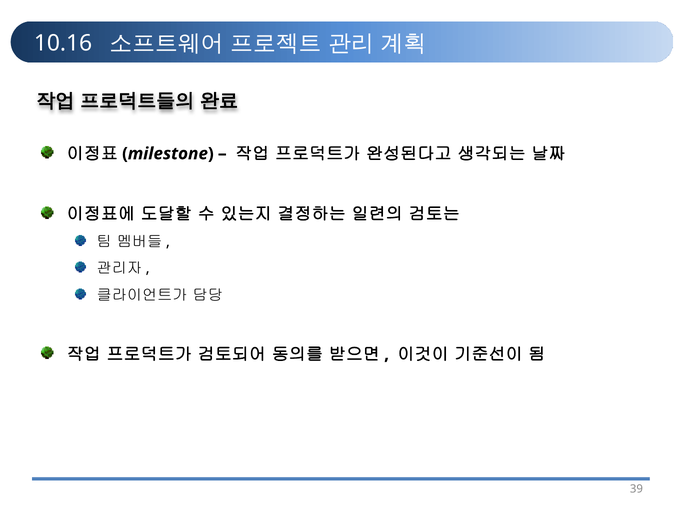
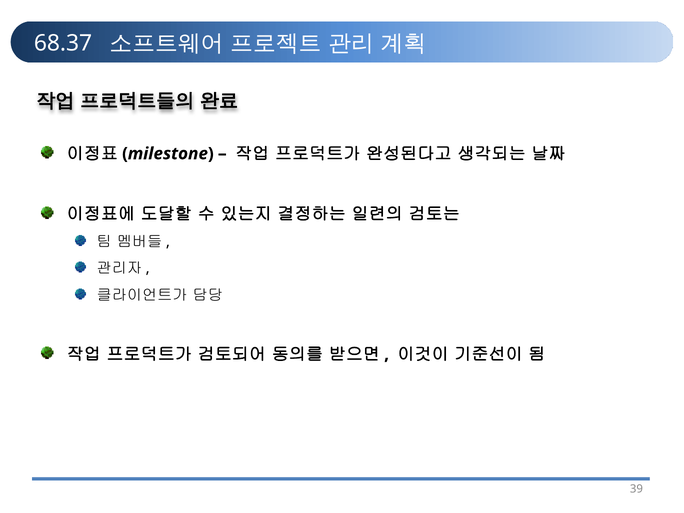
10.16: 10.16 -> 68.37
